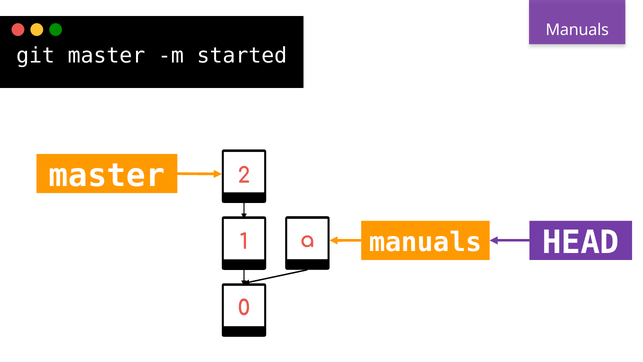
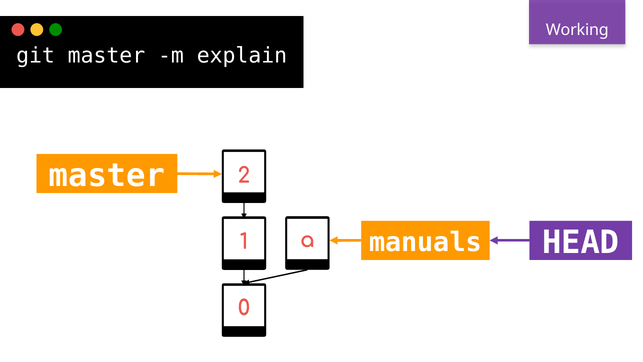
Manuals at (577, 30): Manuals -> Working
started: started -> explain
